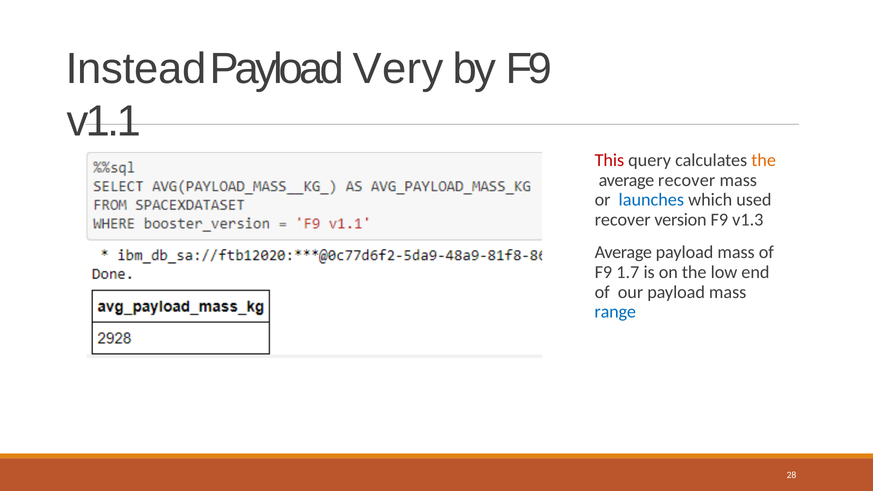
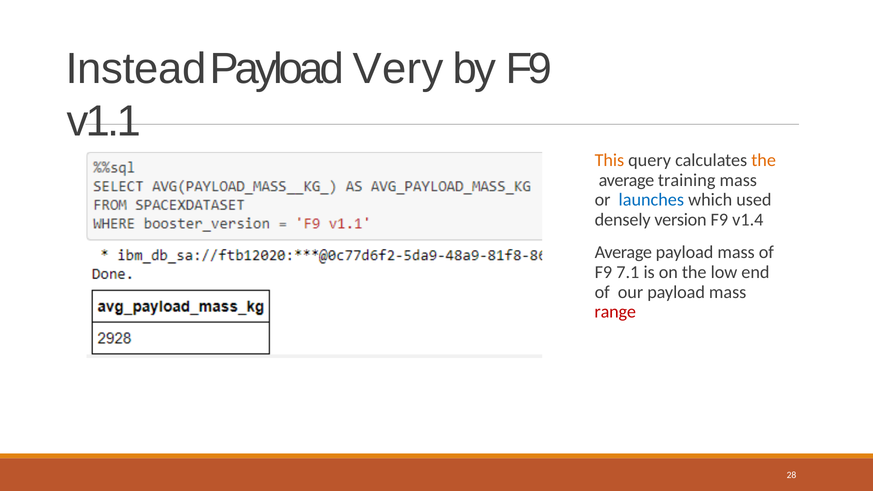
This colour: red -> orange
average recover: recover -> training
recover at (623, 220): recover -> densely
v1.3: v1.3 -> v1.4
1.7: 1.7 -> 7.1
range colour: blue -> red
